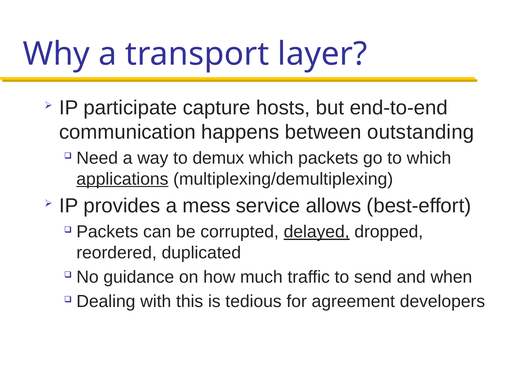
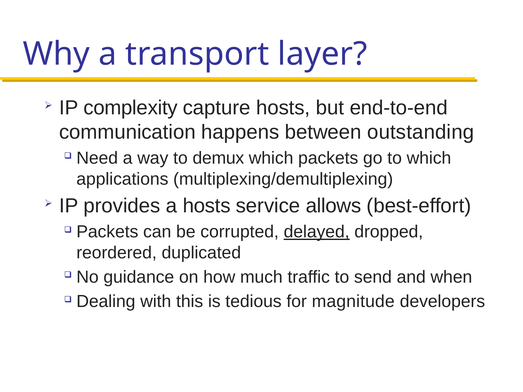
participate: participate -> complexity
applications underline: present -> none
a mess: mess -> hosts
agreement: agreement -> magnitude
